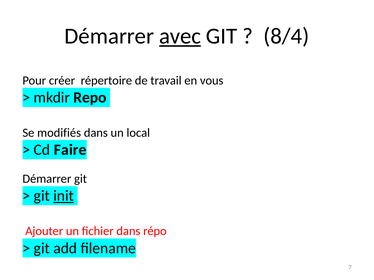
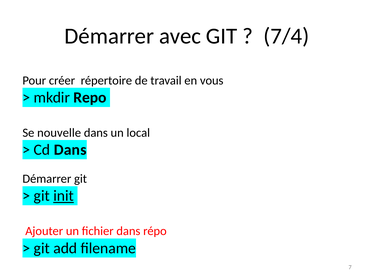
avec underline: present -> none
8/4: 8/4 -> 7/4
modifiés: modifiés -> nouvelle
Cd Faire: Faire -> Dans
